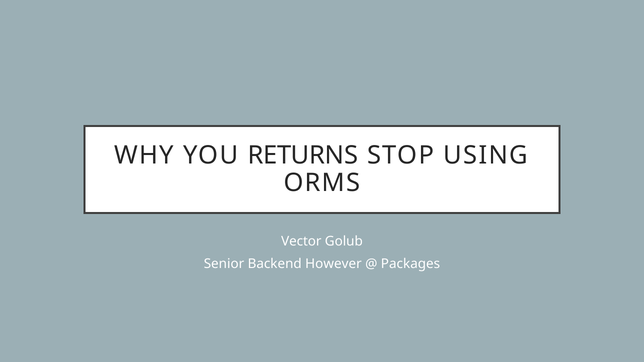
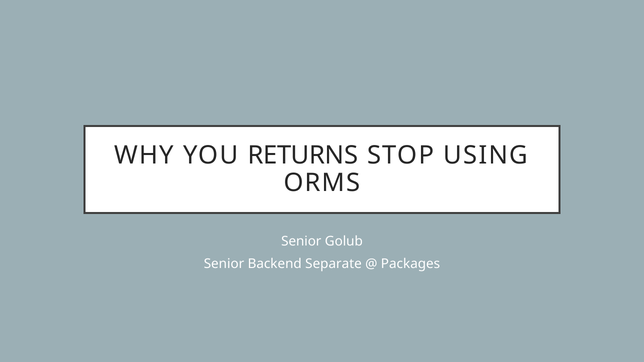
Vector at (301, 241): Vector -> Senior
However: However -> Separate
